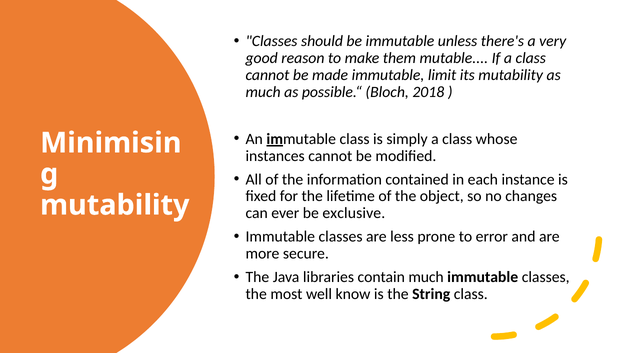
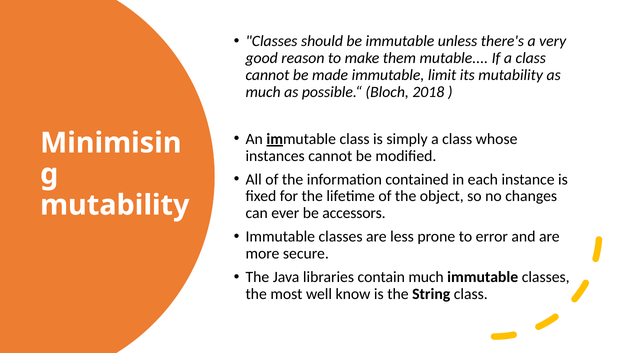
exclusive: exclusive -> accessors
